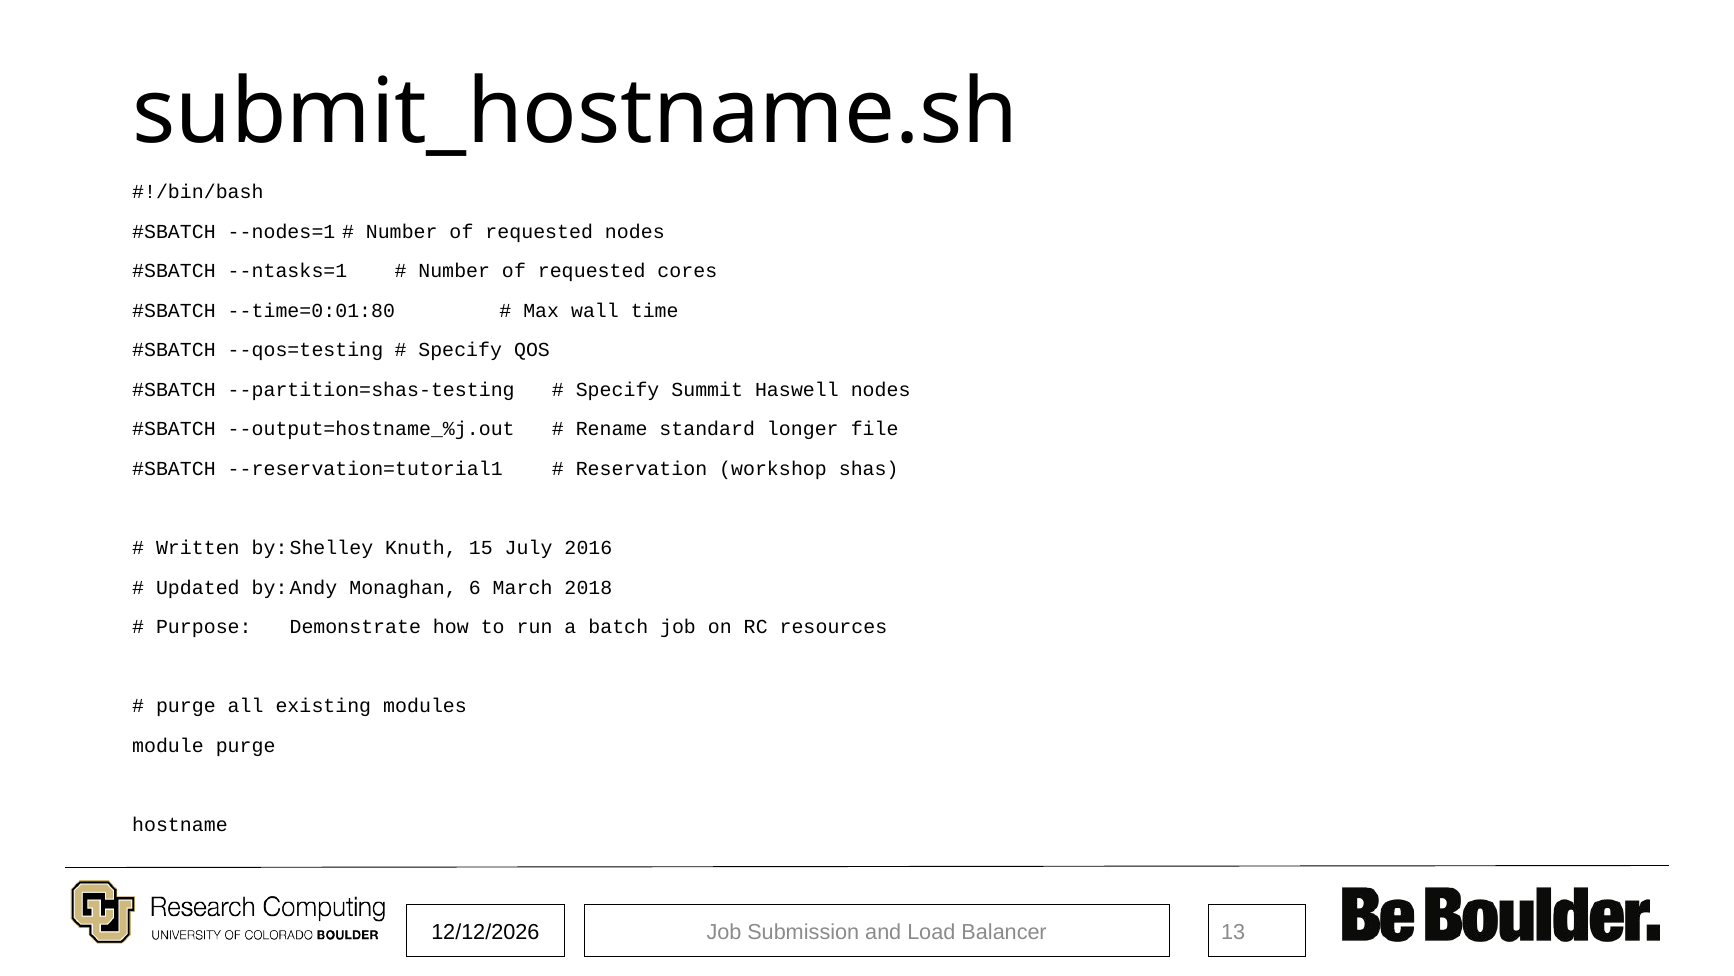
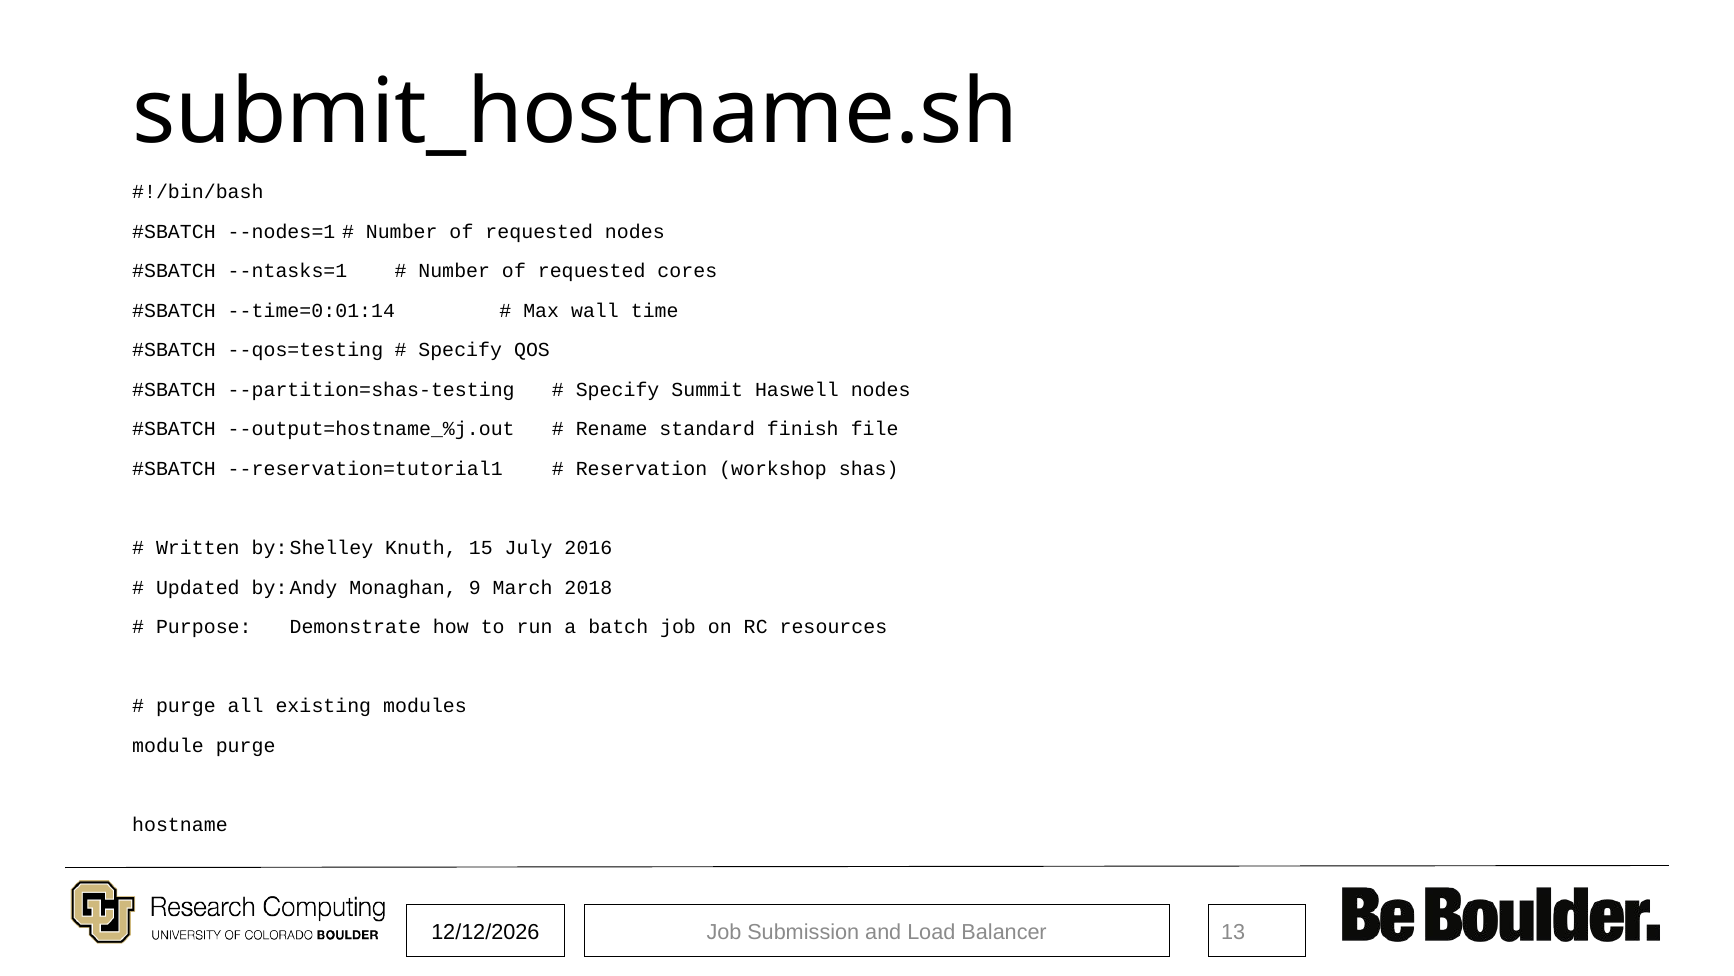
--time=0:01:80: --time=0:01:80 -> --time=0:01:14
longer: longer -> finish
6: 6 -> 9
